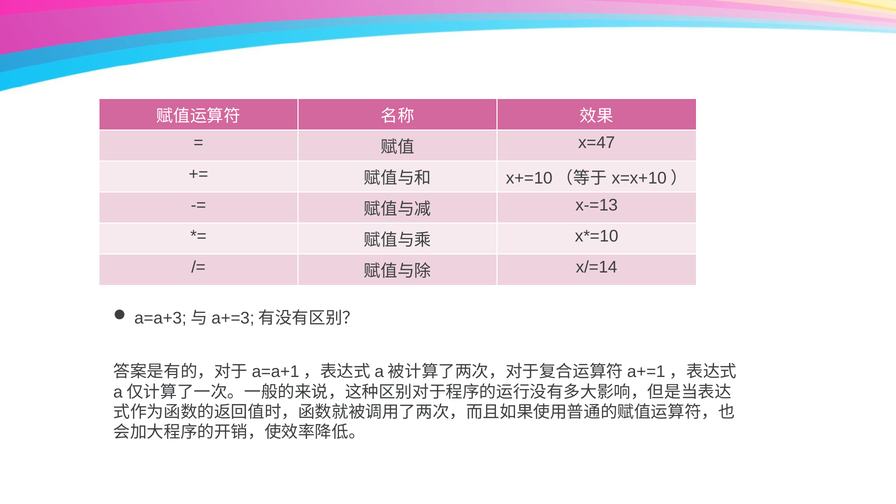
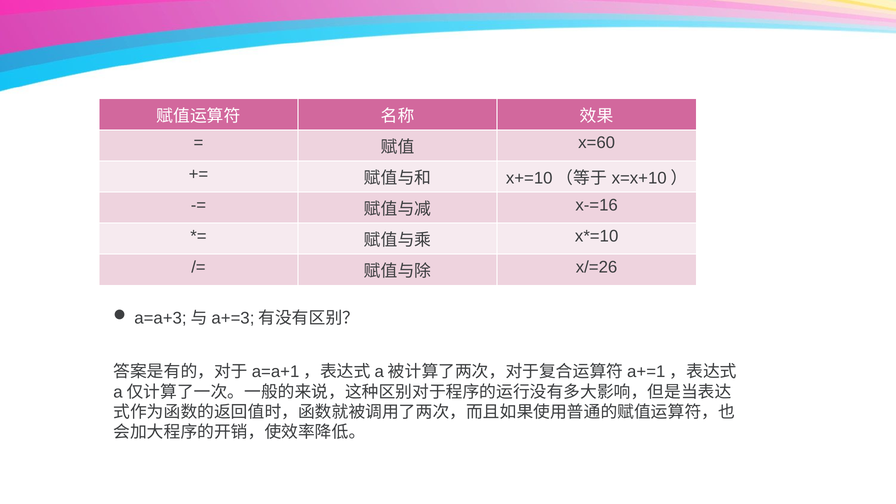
x=47: x=47 -> x=60
x-=13: x-=13 -> x-=16
x/=14: x/=14 -> x/=26
